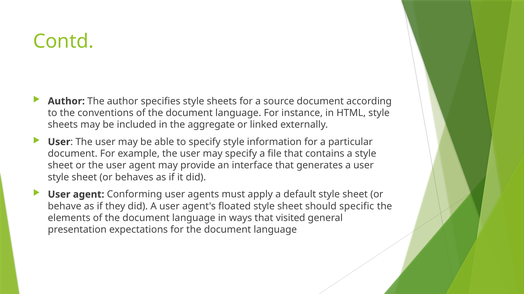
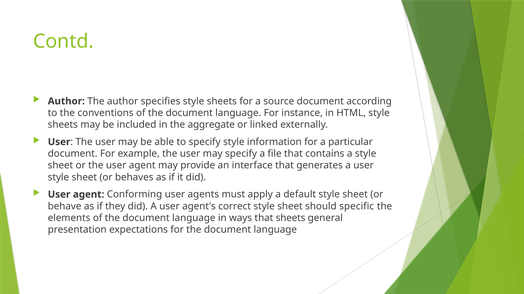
floated: floated -> correct
that visited: visited -> sheets
